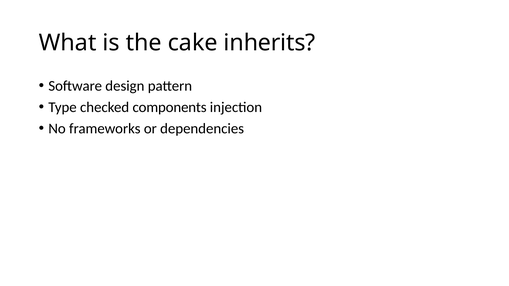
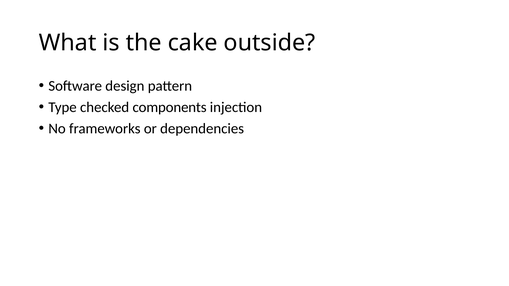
inherits: inherits -> outside
